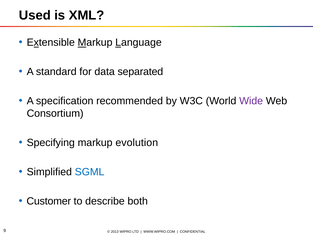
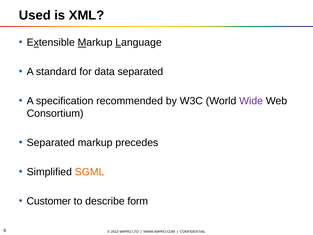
Specifying at (51, 143): Specifying -> Separated
evolution: evolution -> precedes
SGML colour: blue -> orange
both: both -> form
